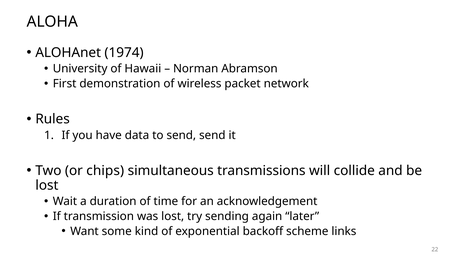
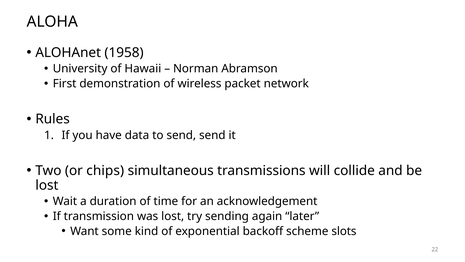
1974: 1974 -> 1958
links: links -> slots
